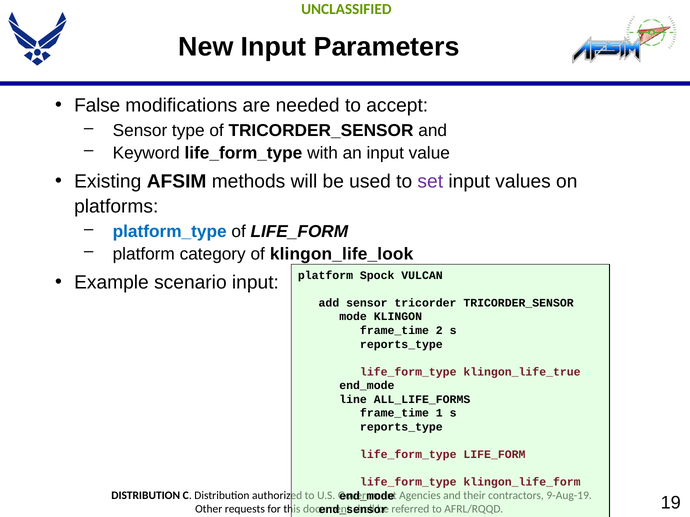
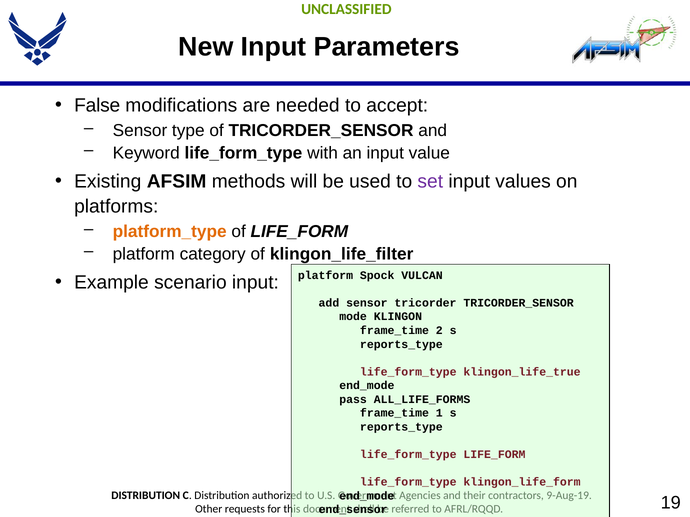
platform_type colour: blue -> orange
klingon_life_look: klingon_life_look -> klingon_life_filter
line: line -> pass
